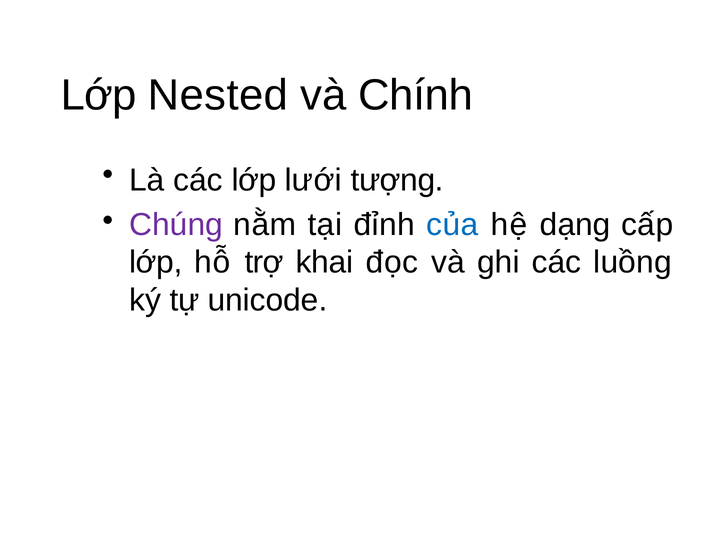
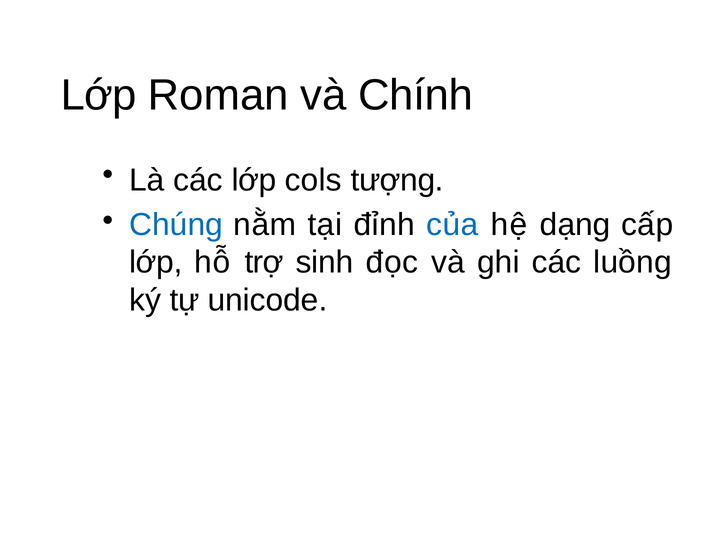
Nested: Nested -> Roman
lưới: lưới -> cols
Chúng colour: purple -> blue
khai: khai -> sinh
